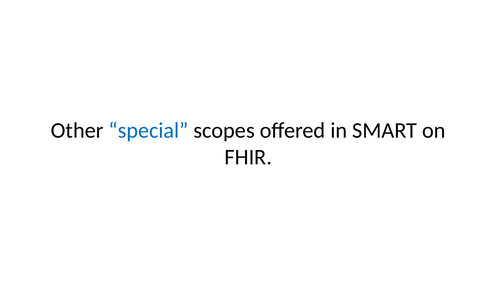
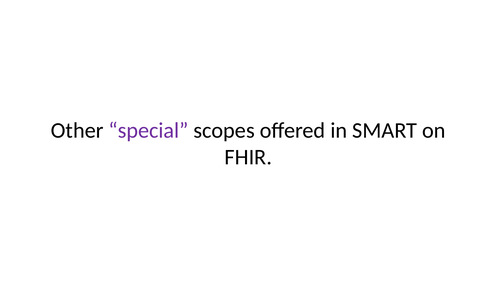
special colour: blue -> purple
